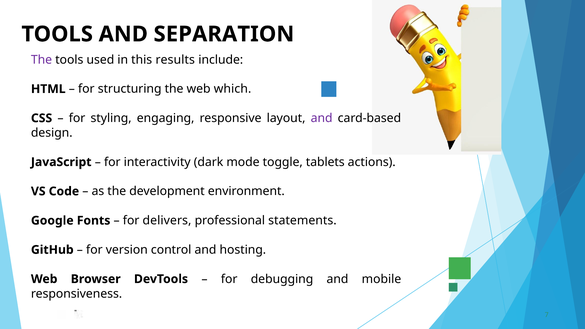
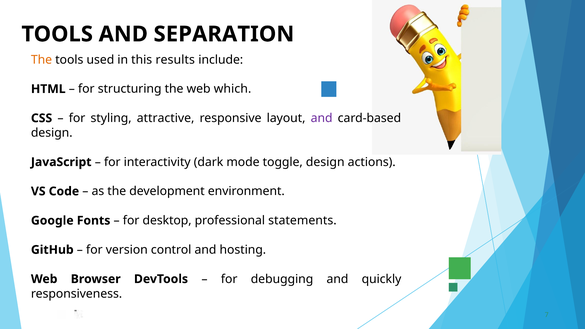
The at (42, 60) colour: purple -> orange
engaging: engaging -> attractive
toggle tablets: tablets -> design
delivers: delivers -> desktop
mobile: mobile -> quickly
